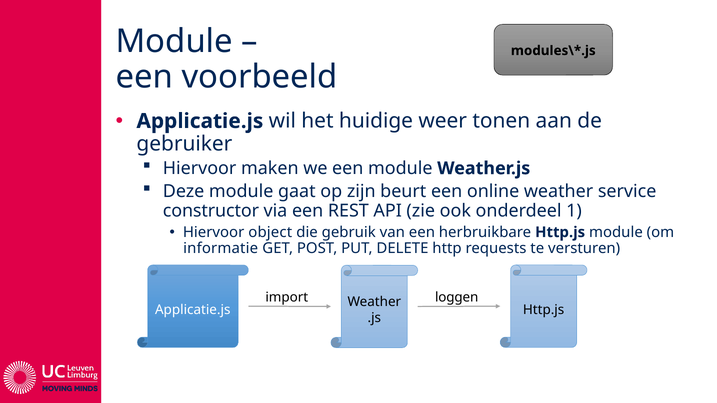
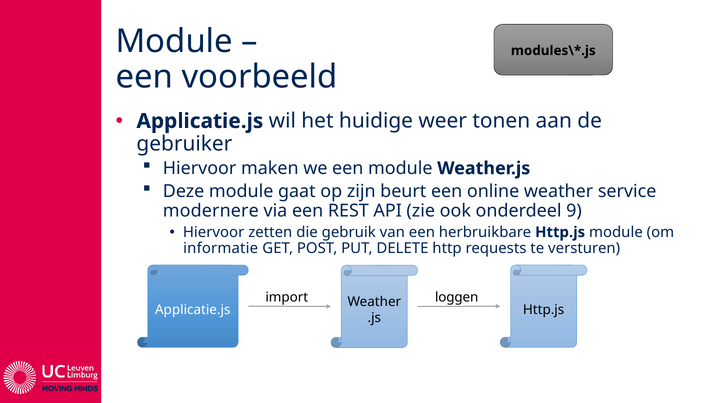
constructor: constructor -> modernere
1: 1 -> 9
object: object -> zetten
